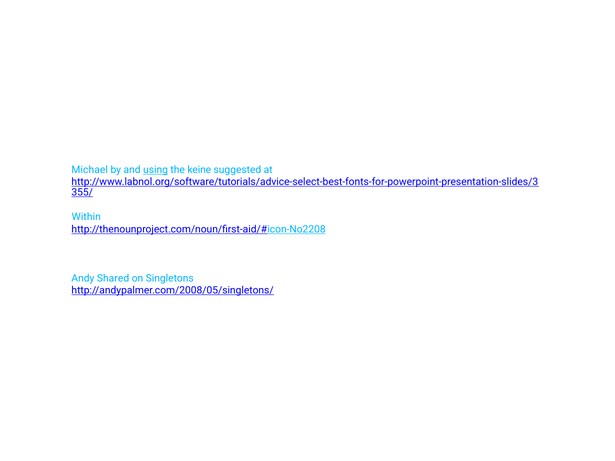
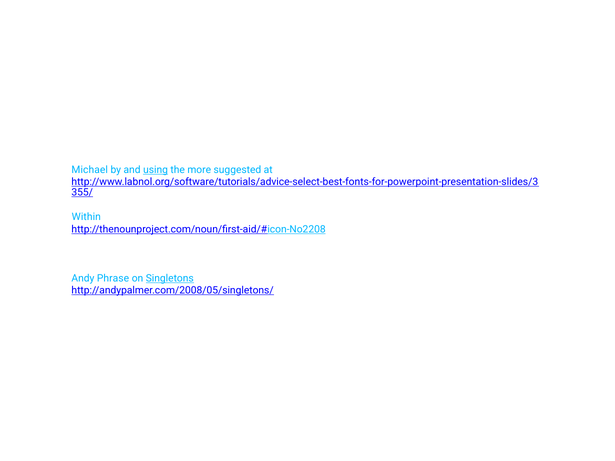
keine: keine -> more
Shared: Shared -> Phrase
Singletons underline: none -> present
